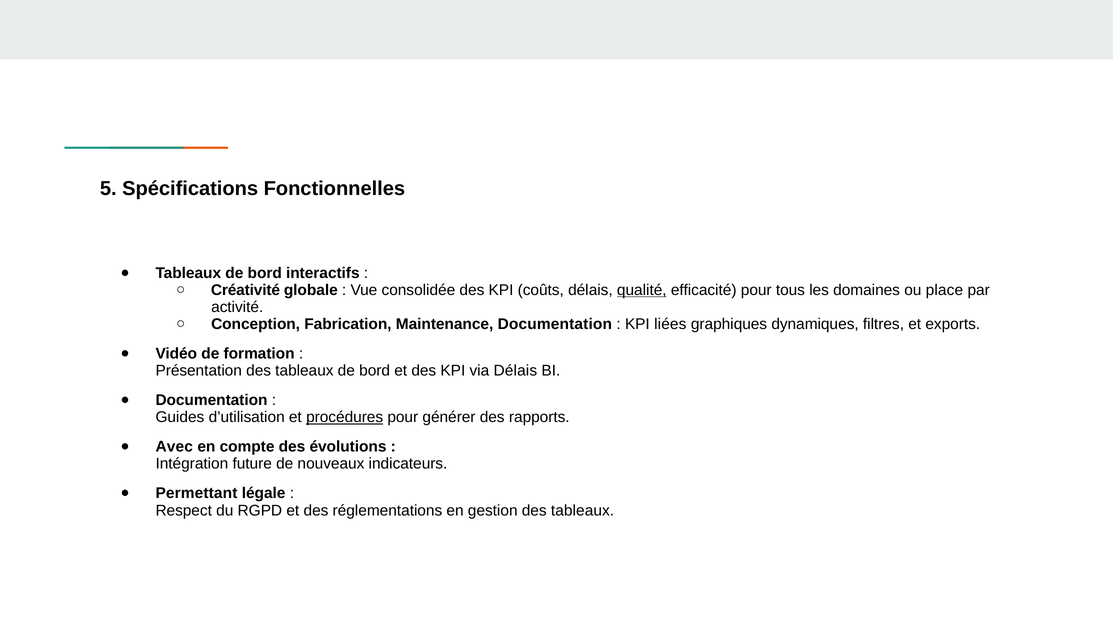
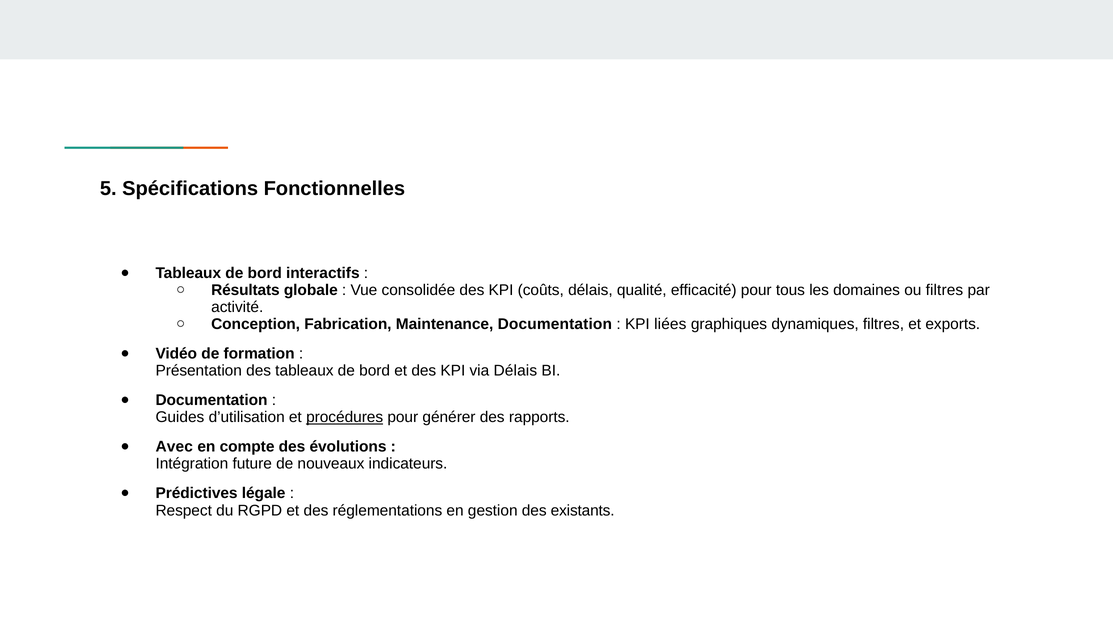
Créativité: Créativité -> Résultats
qualité underline: present -> none
ou place: place -> filtres
Permettant: Permettant -> Prédictives
gestion des tableaux: tableaux -> existants
